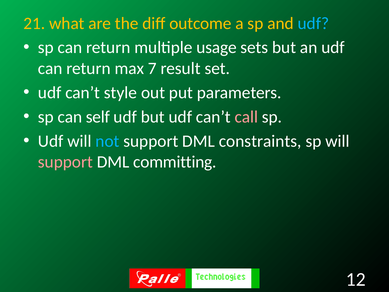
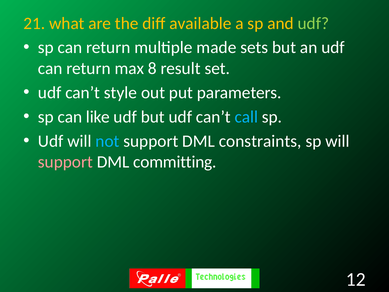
outcome: outcome -> available
udf at (313, 23) colour: light blue -> light green
usage: usage -> made
7: 7 -> 8
self: self -> like
call colour: pink -> light blue
